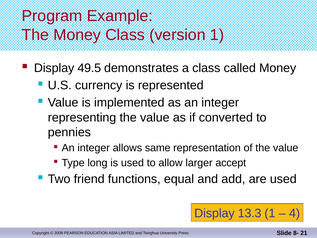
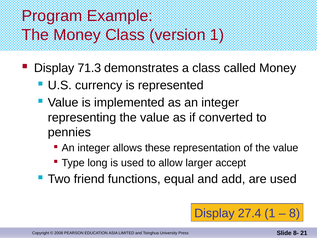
49.5: 49.5 -> 71.3
same: same -> these
13.3: 13.3 -> 27.4
4: 4 -> 8
